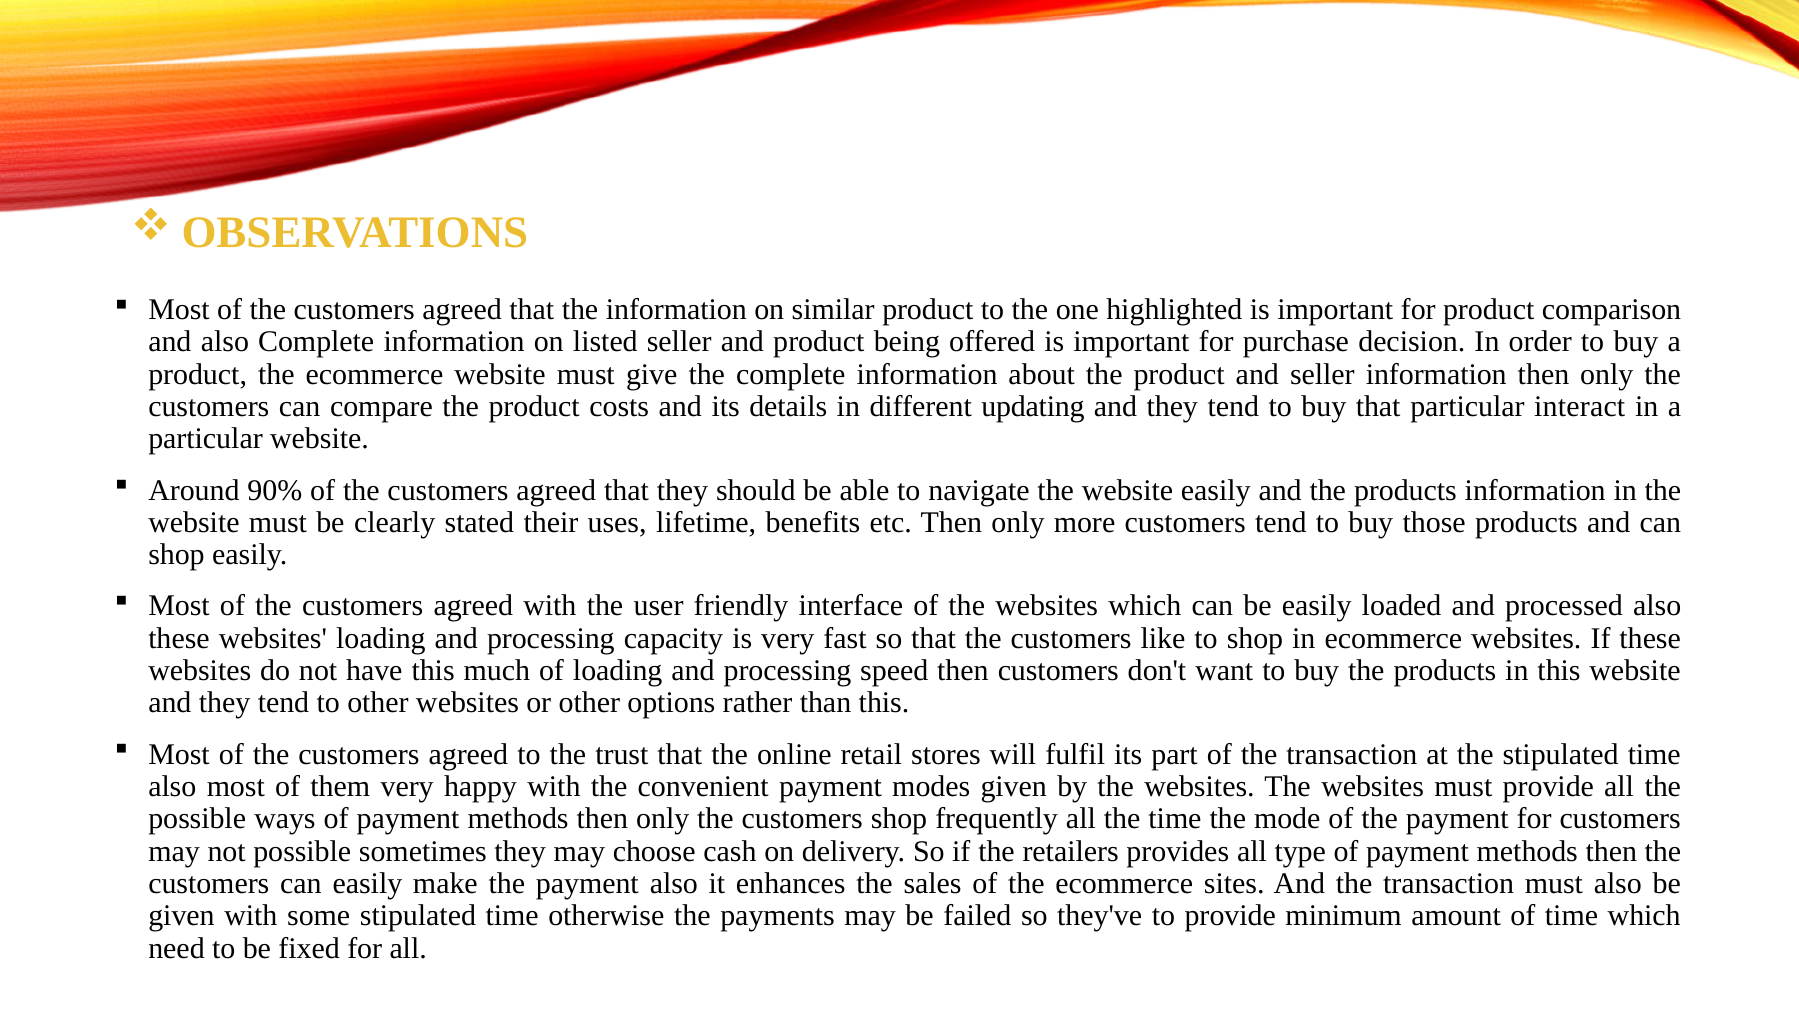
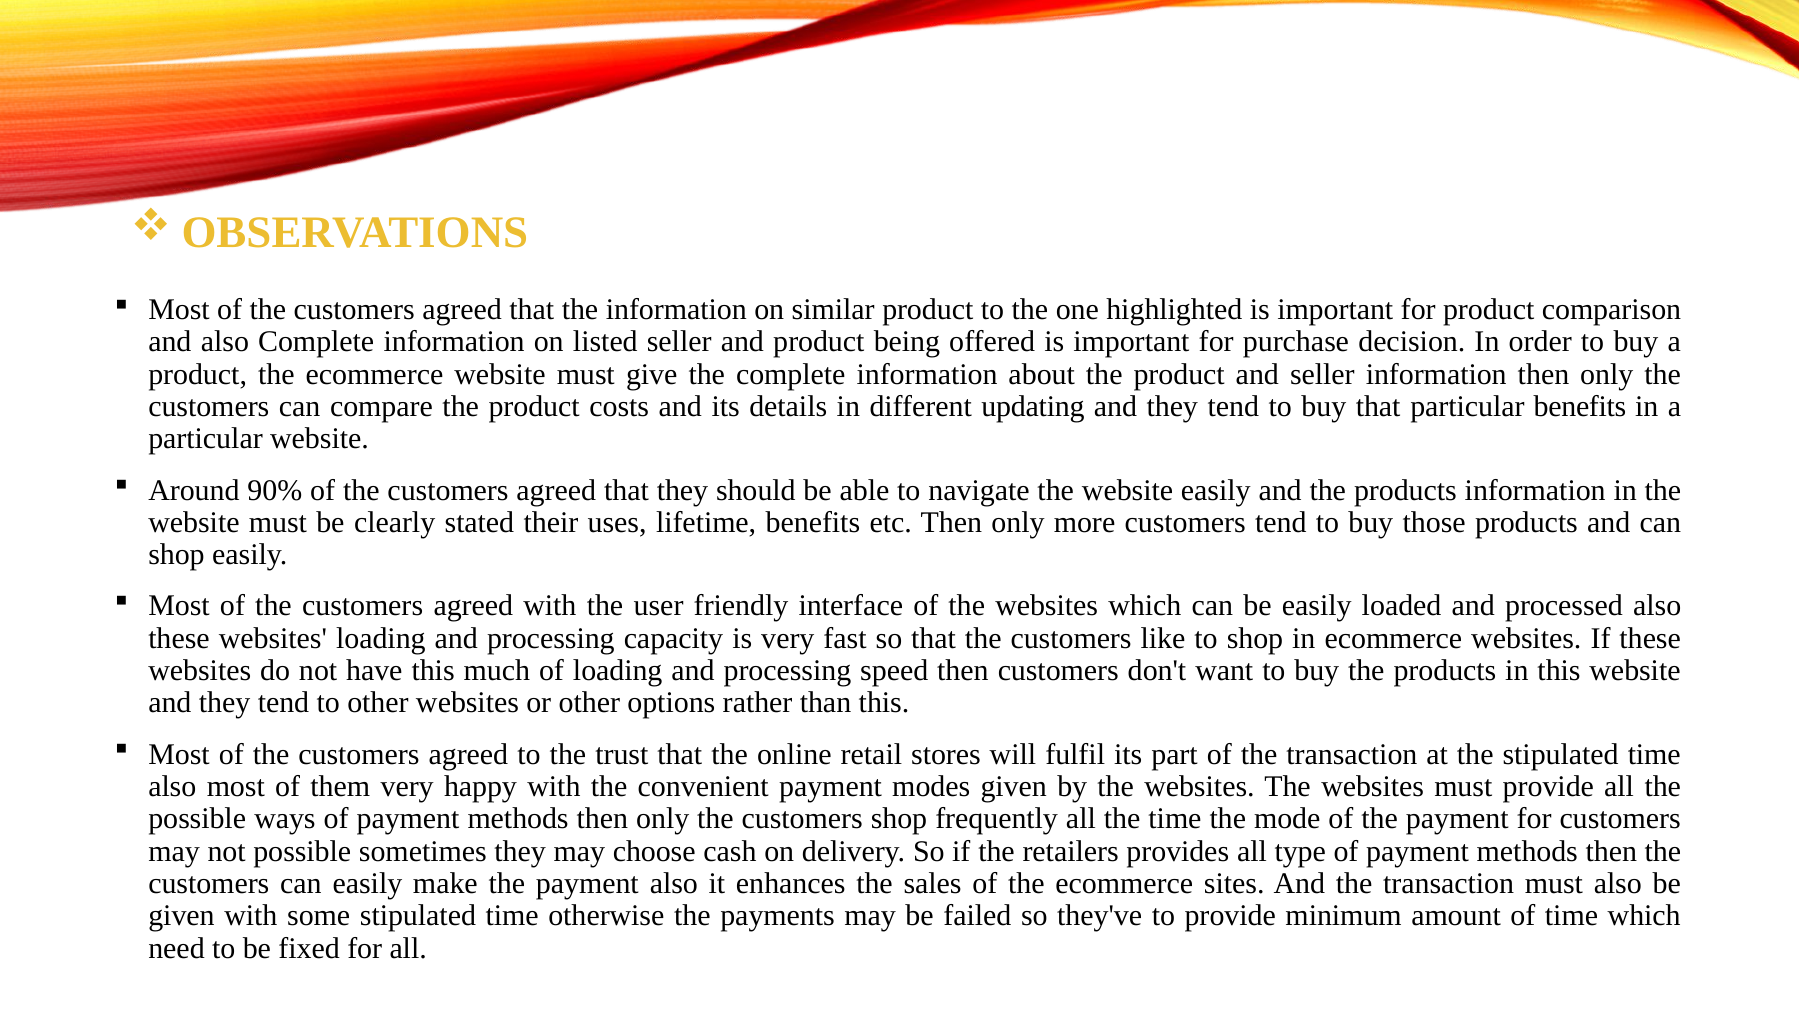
particular interact: interact -> benefits
